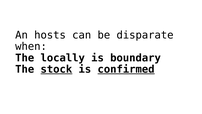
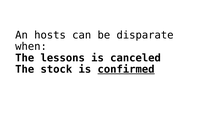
locally: locally -> lessons
boundary: boundary -> canceled
stock underline: present -> none
